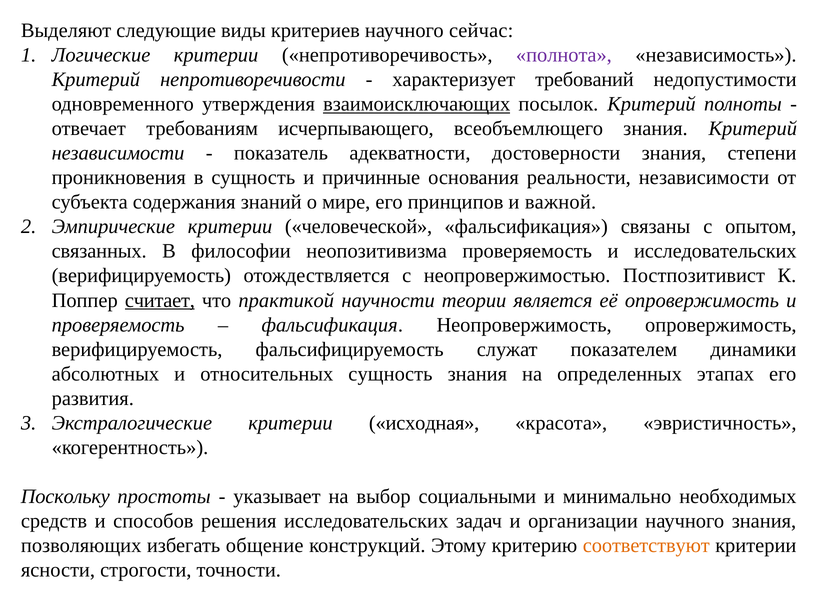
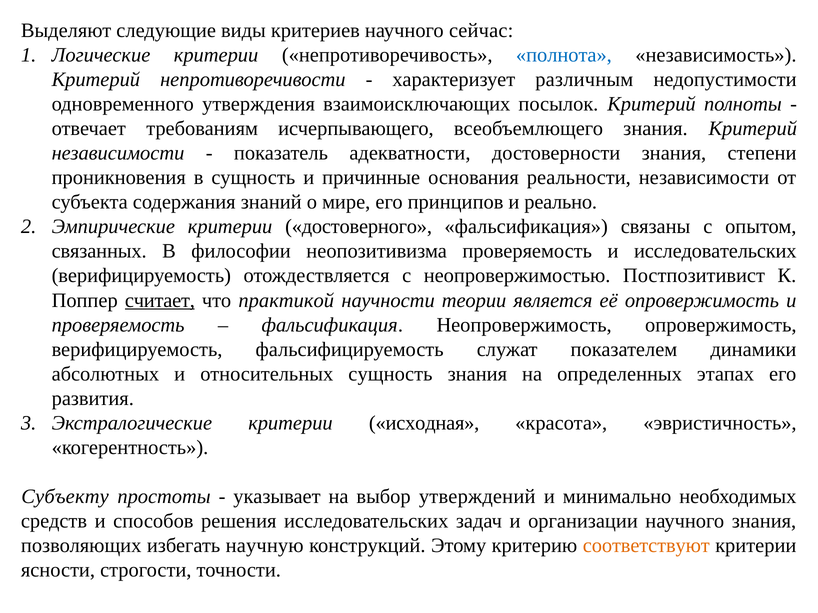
полнота colour: purple -> blue
требований: требований -> различным
взаимоисключающих underline: present -> none
важной: важной -> реально
человеческой: человеческой -> достоверного
Поскольку: Поскольку -> Субъекту
социальными: социальными -> утверждений
общение: общение -> научную
